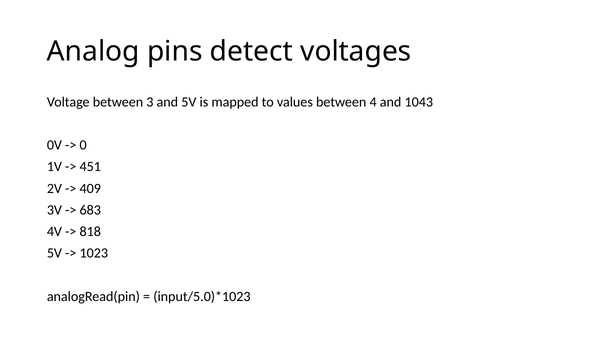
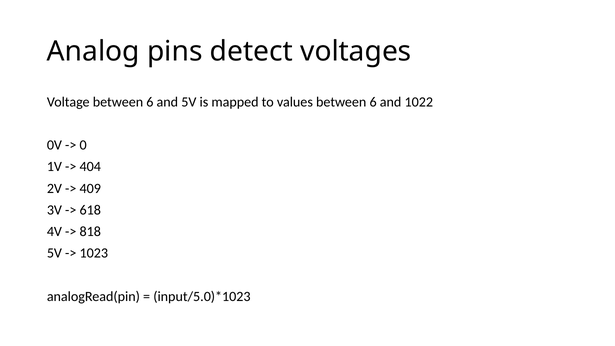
Voltage between 3: 3 -> 6
values between 4: 4 -> 6
1043: 1043 -> 1022
451: 451 -> 404
683: 683 -> 618
